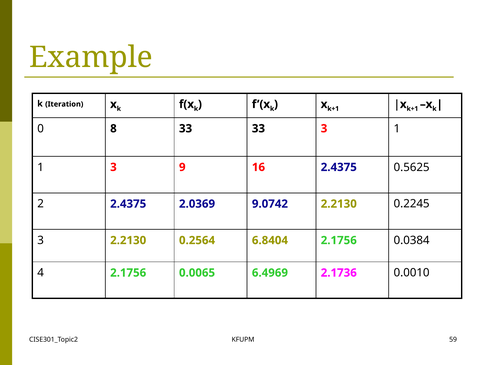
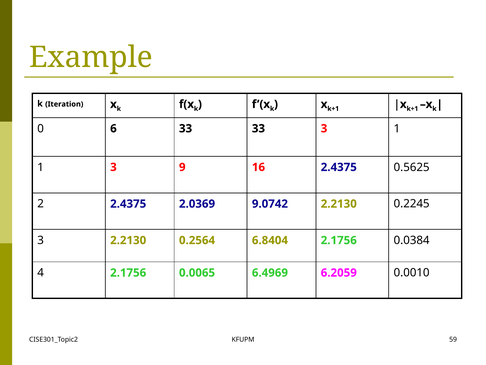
8: 8 -> 6
2.1736: 2.1736 -> 6.2059
